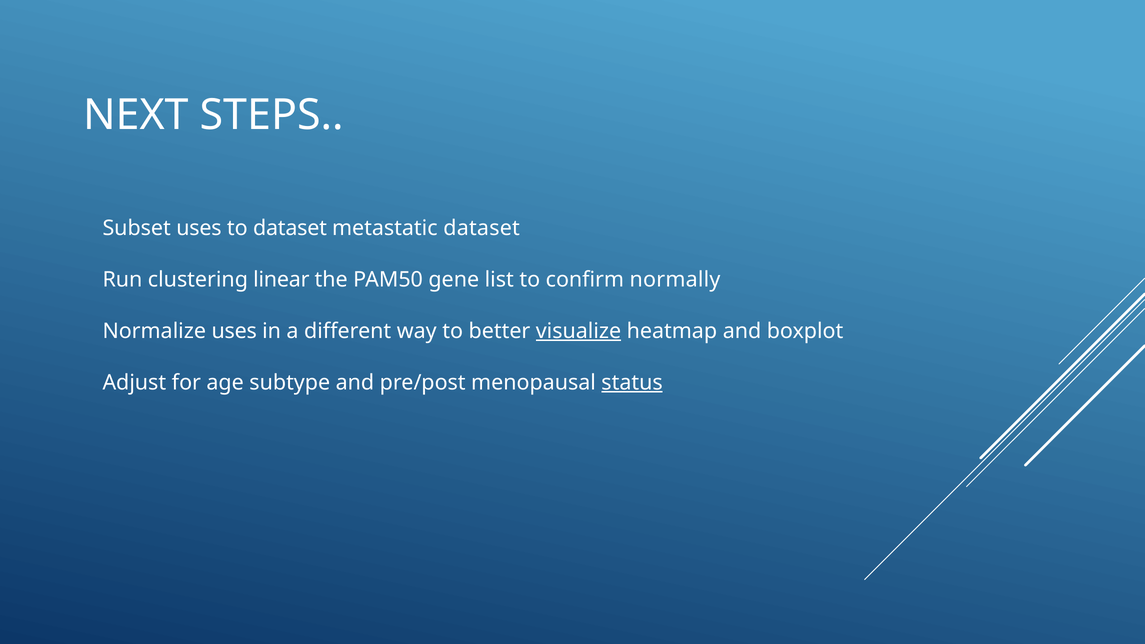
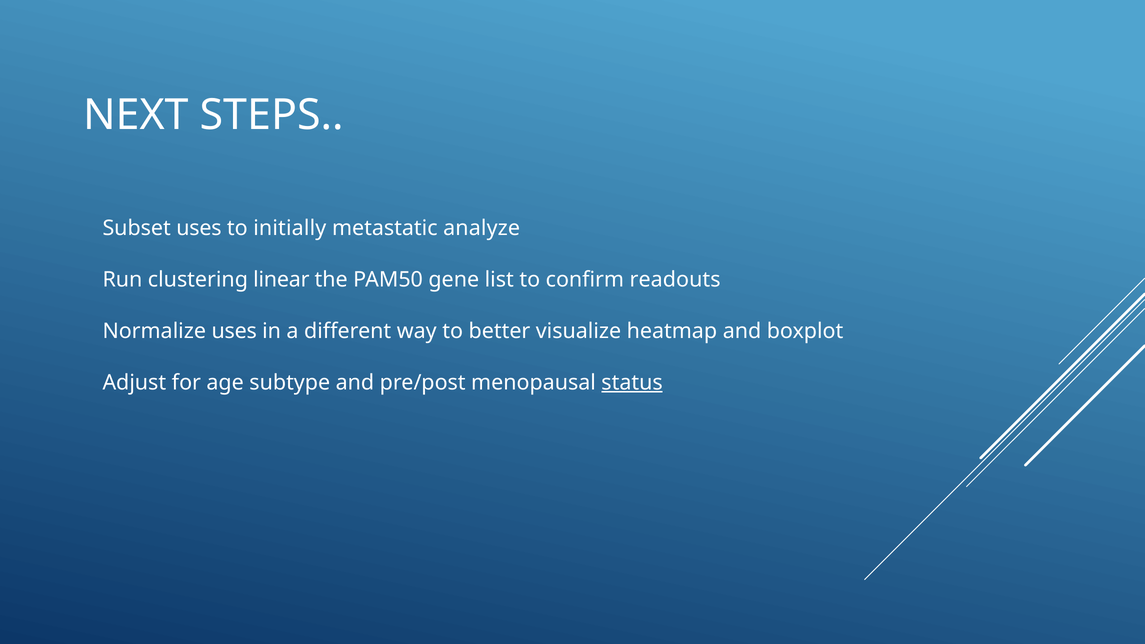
to dataset: dataset -> initially
metastatic dataset: dataset -> analyze
normally: normally -> readouts
visualize underline: present -> none
